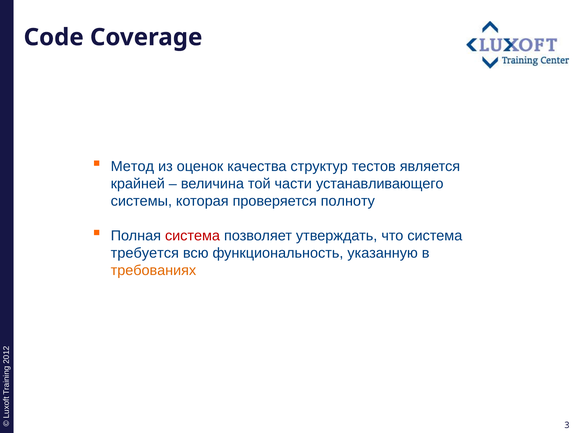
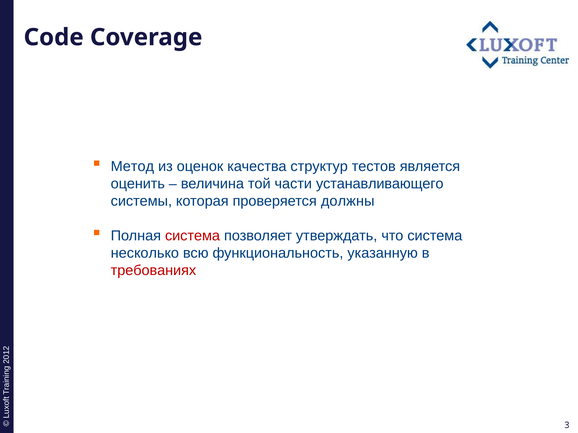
крайней: крайней -> оценить
полноту: полноту -> должны
требуется: требуется -> несколько
требованиях colour: orange -> red
